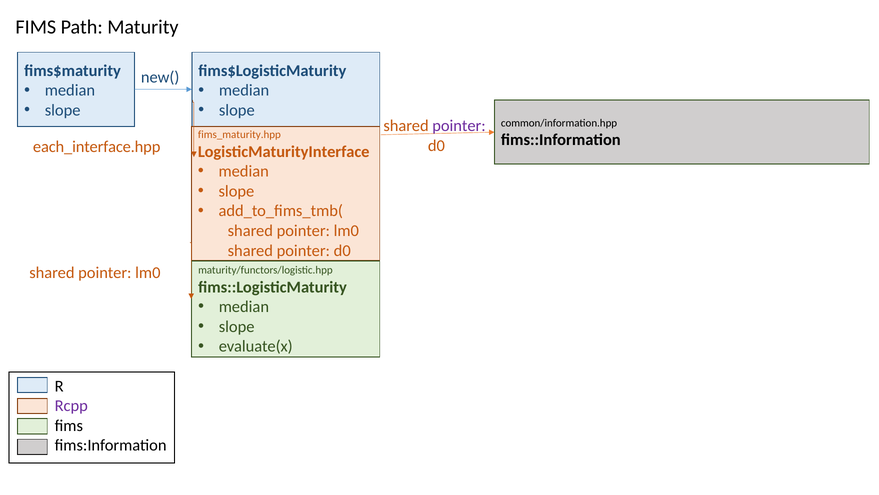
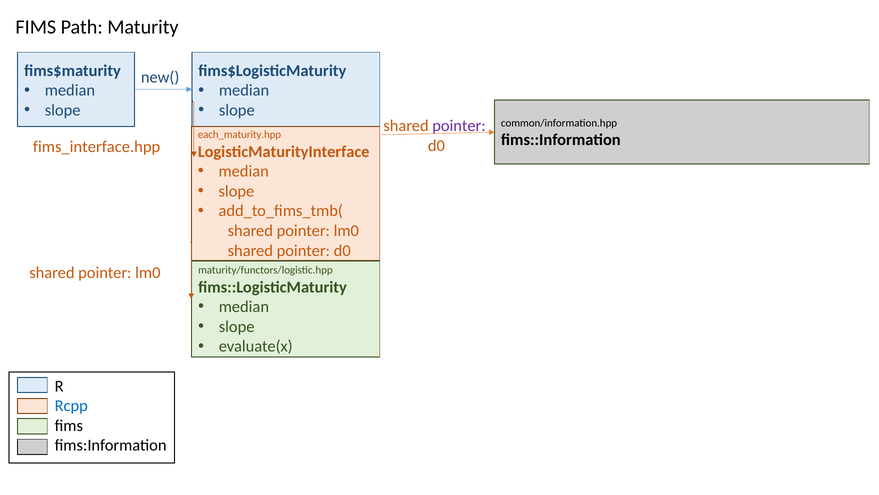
fims_maturity.hpp: fims_maturity.hpp -> each_maturity.hpp
each_interface.hpp: each_interface.hpp -> fims_interface.hpp
Rcpp colour: purple -> blue
